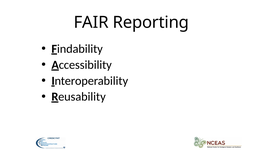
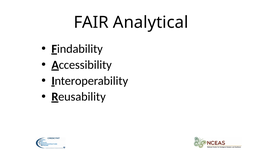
Reporting: Reporting -> Analytical
